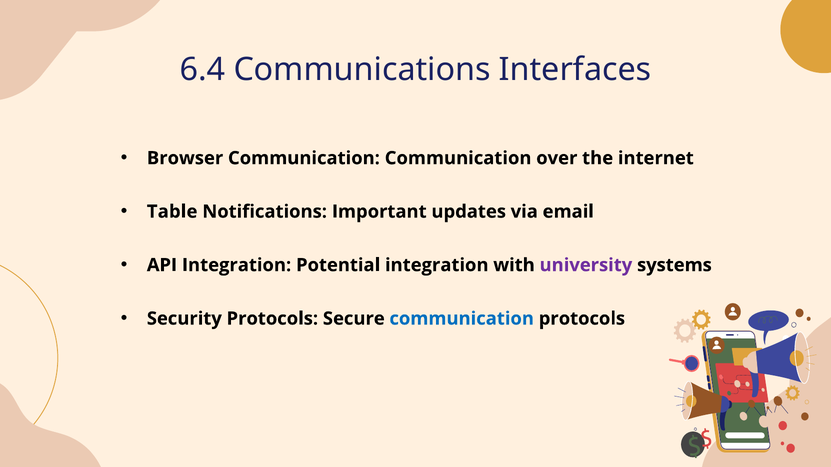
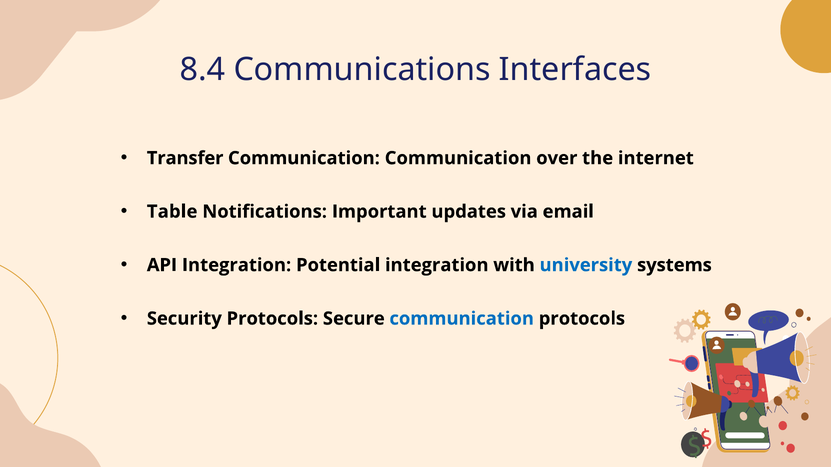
6.4: 6.4 -> 8.4
Browser: Browser -> Transfer
university colour: purple -> blue
